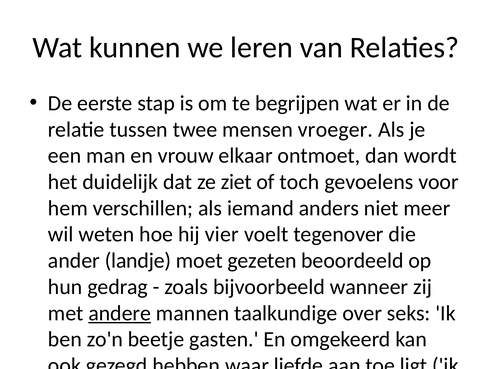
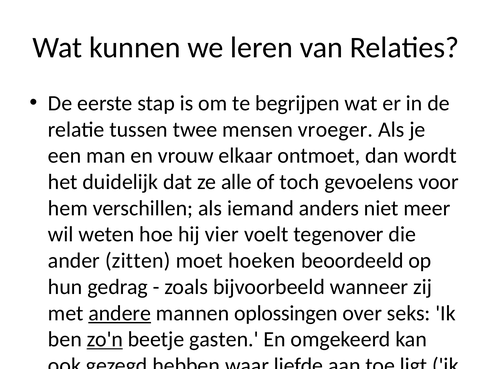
ziet: ziet -> alle
landje: landje -> zitten
gezeten: gezeten -> hoeken
taalkundige: taalkundige -> oplossingen
zo'n underline: none -> present
